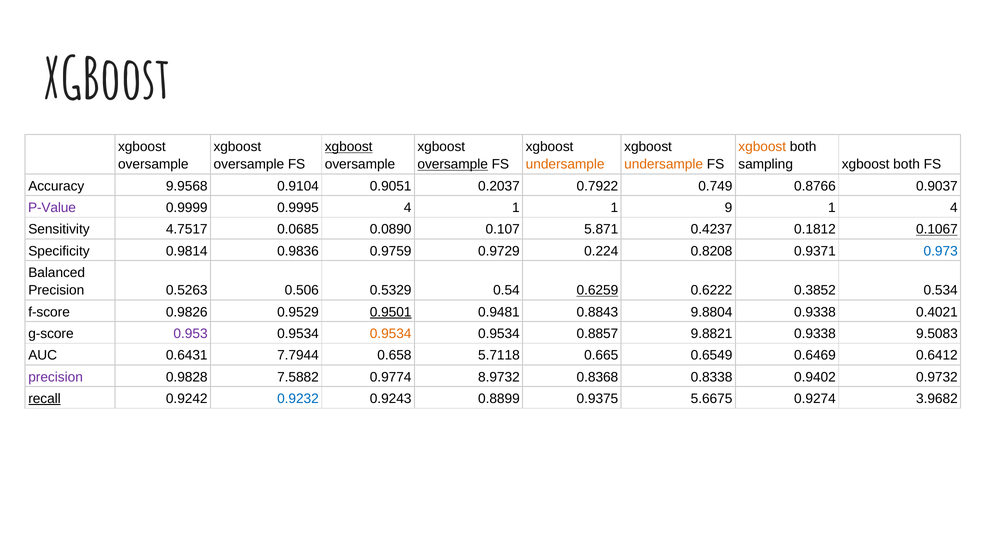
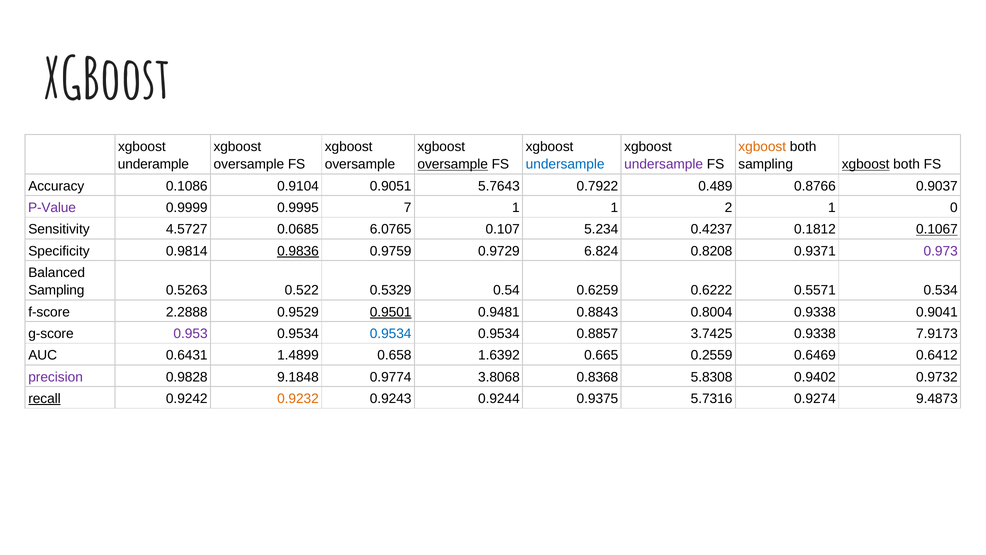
xgboost at (349, 147) underline: present -> none
oversample at (153, 164): oversample -> underample
undersample at (565, 164) colour: orange -> blue
undersample at (664, 164) colour: orange -> purple
xgboost at (866, 164) underline: none -> present
9.9568: 9.9568 -> 0.1086
0.2037: 0.2037 -> 5.7643
0.749: 0.749 -> 0.489
0.9995 4: 4 -> 7
9: 9 -> 2
1 4: 4 -> 0
4.7517: 4.7517 -> 4.5727
0.0890: 0.0890 -> 6.0765
5.871: 5.871 -> 5.234
0.9836 underline: none -> present
0.224: 0.224 -> 6.824
0.973 colour: blue -> purple
Precision at (56, 290): Precision -> Sampling
0.506: 0.506 -> 0.522
0.6259 underline: present -> none
0.3852: 0.3852 -> 0.5571
0.9826: 0.9826 -> 2.2888
9.8804: 9.8804 -> 0.8004
0.4021: 0.4021 -> 0.9041
0.9534 at (391, 334) colour: orange -> blue
9.8821: 9.8821 -> 3.7425
9.5083: 9.5083 -> 7.9173
7.7944: 7.7944 -> 1.4899
5.7118: 5.7118 -> 1.6392
0.6549: 0.6549 -> 0.2559
7.5882: 7.5882 -> 9.1848
8.9732: 8.9732 -> 3.8068
0.8338: 0.8338 -> 5.8308
0.9232 colour: blue -> orange
0.8899: 0.8899 -> 0.9244
5.6675: 5.6675 -> 5.7316
3.9682: 3.9682 -> 9.4873
